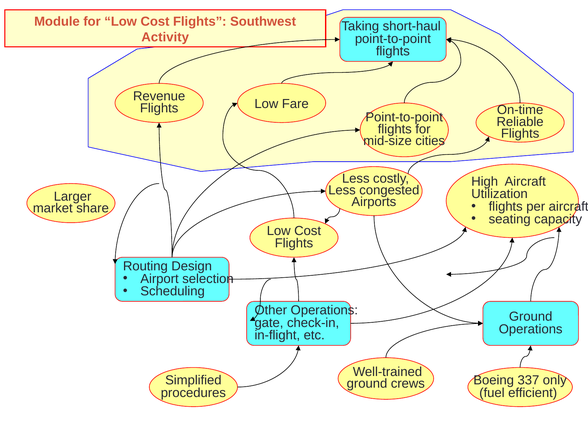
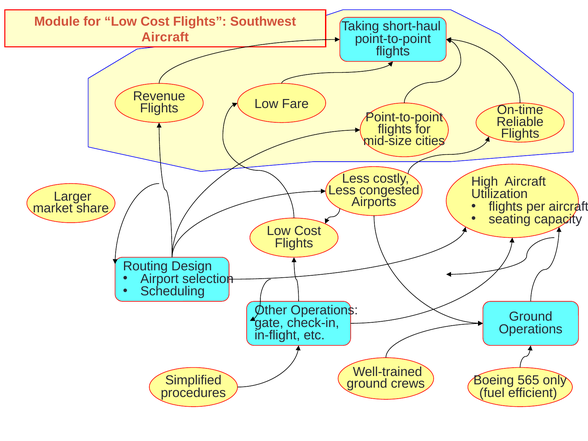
Activity at (165, 37): Activity -> Aircraft
337: 337 -> 565
